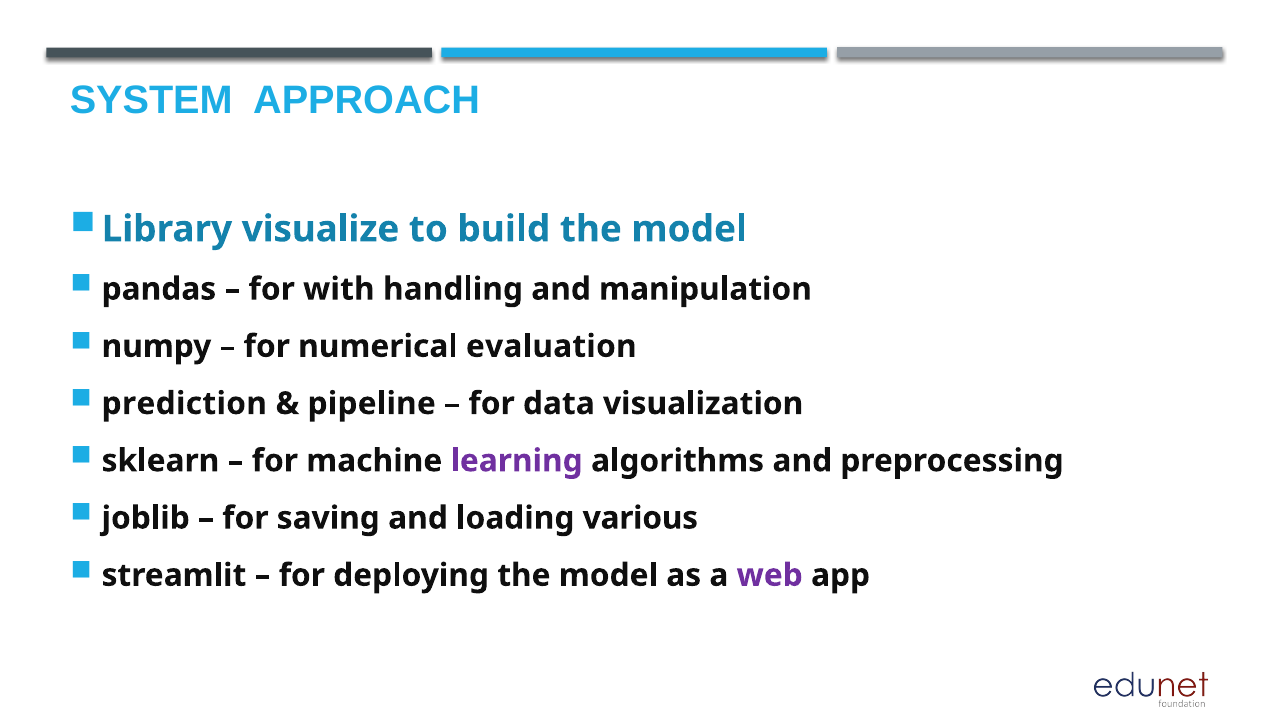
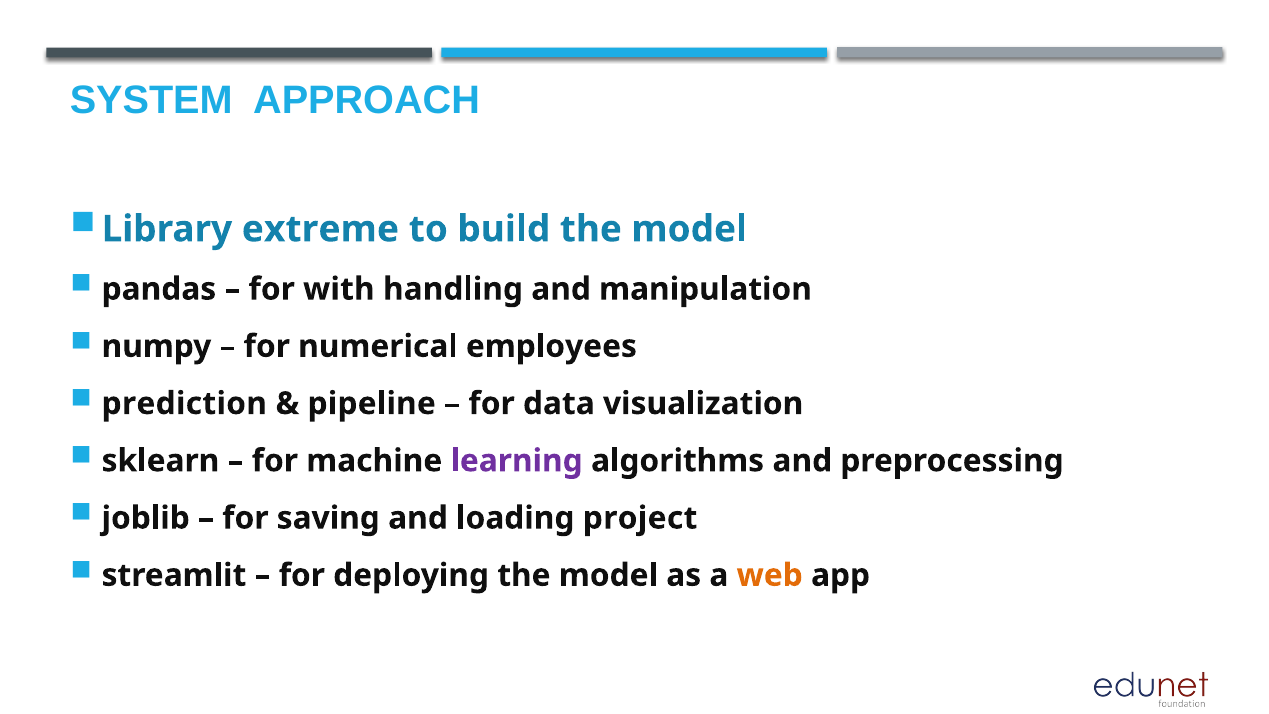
visualize: visualize -> extreme
evaluation: evaluation -> employees
various: various -> project
web colour: purple -> orange
